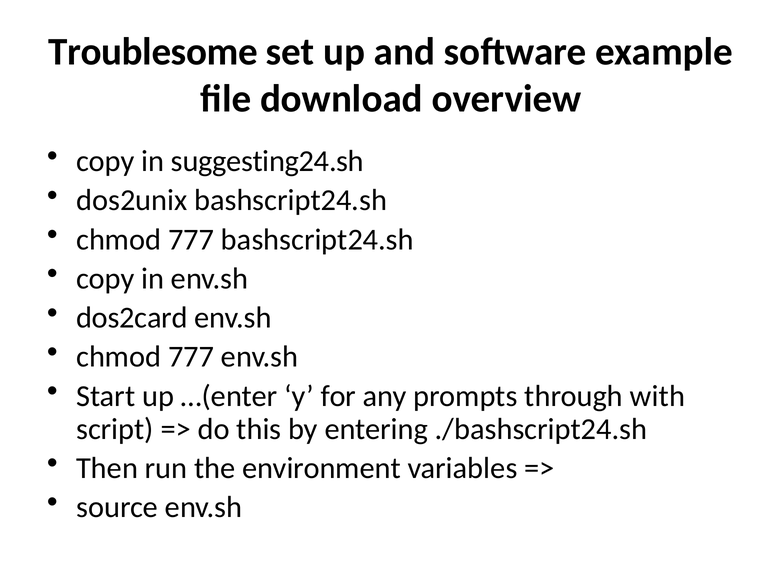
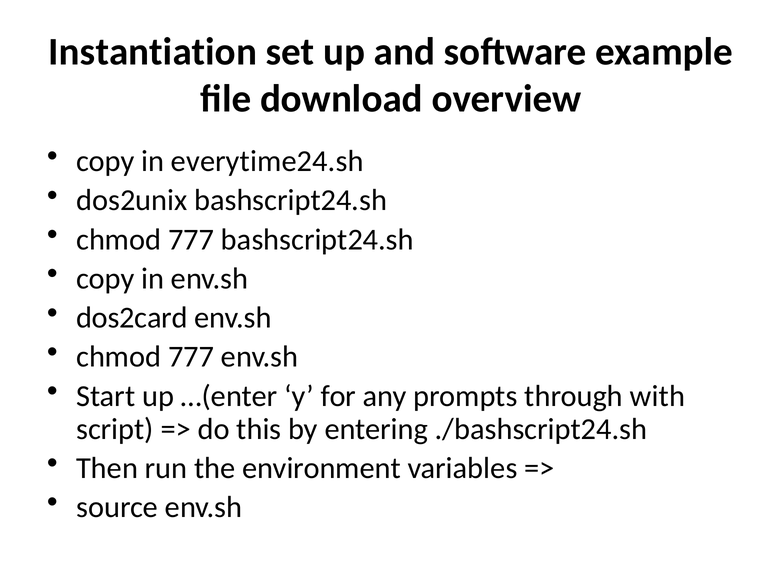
Troublesome: Troublesome -> Instantiation
suggesting24.sh: suggesting24.sh -> everytime24.sh
